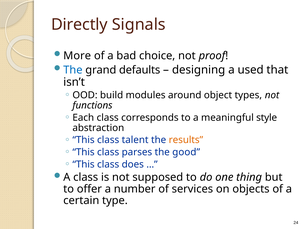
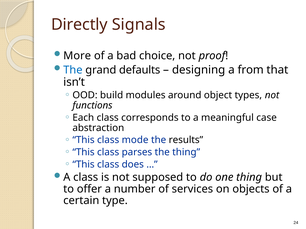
used: used -> from
style: style -> case
talent: talent -> mode
results colour: orange -> black
the good: good -> thing
